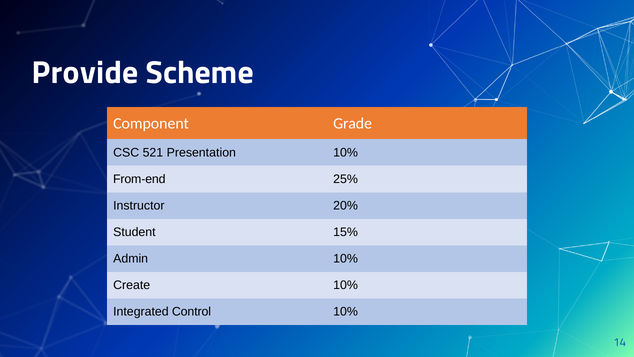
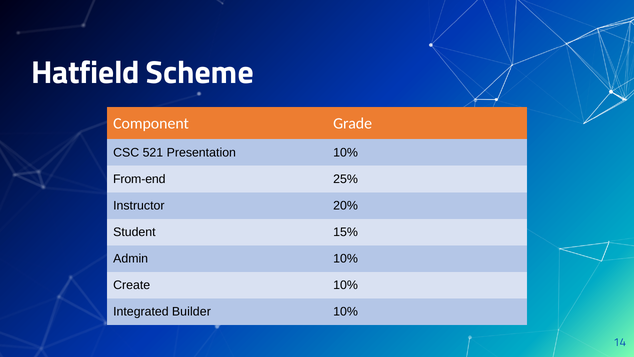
Provide: Provide -> Hatfield
Control: Control -> Builder
